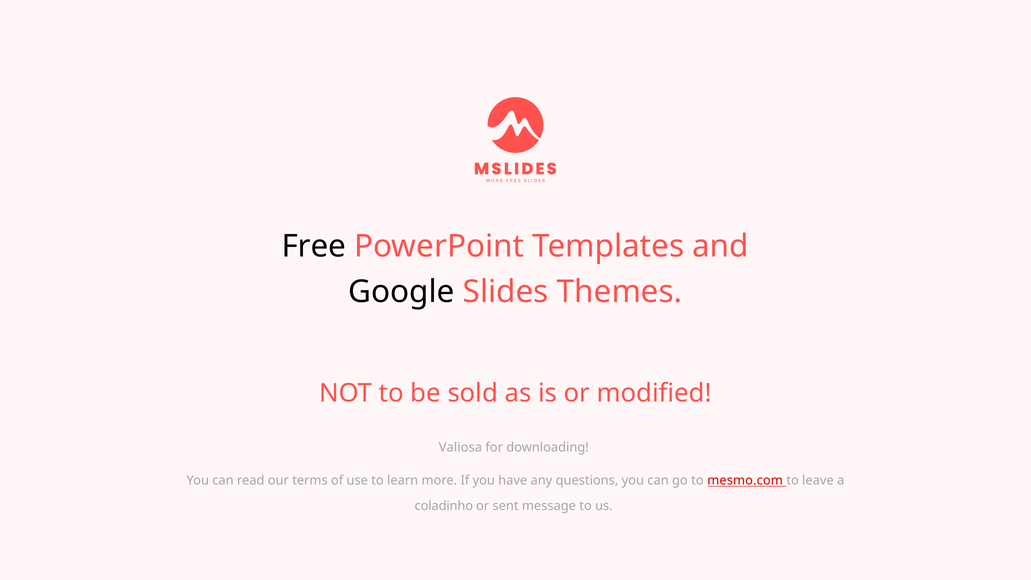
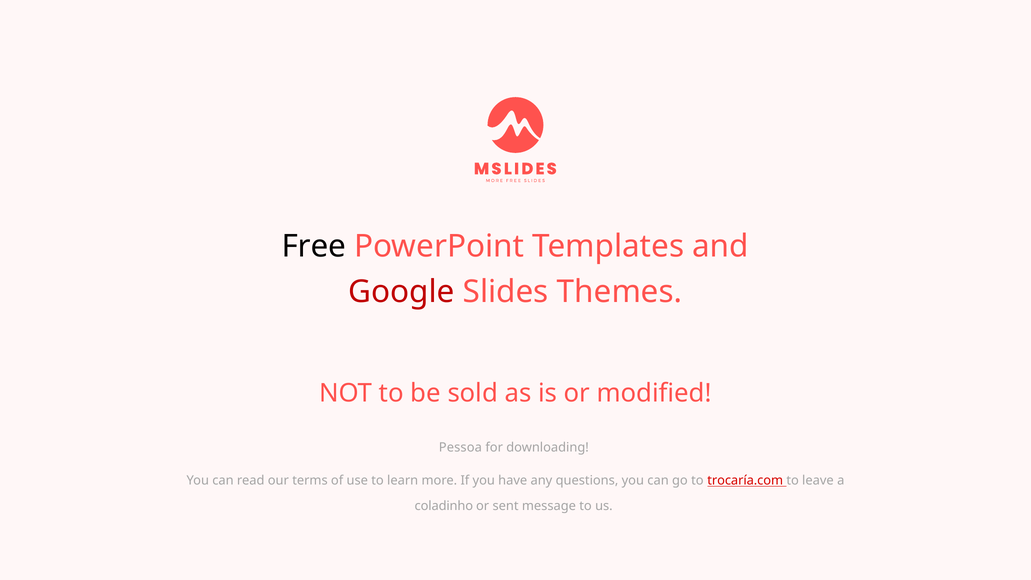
Google colour: black -> red
Valiosa: Valiosa -> Pessoa
mesmo.com: mesmo.com -> trocaría.com
